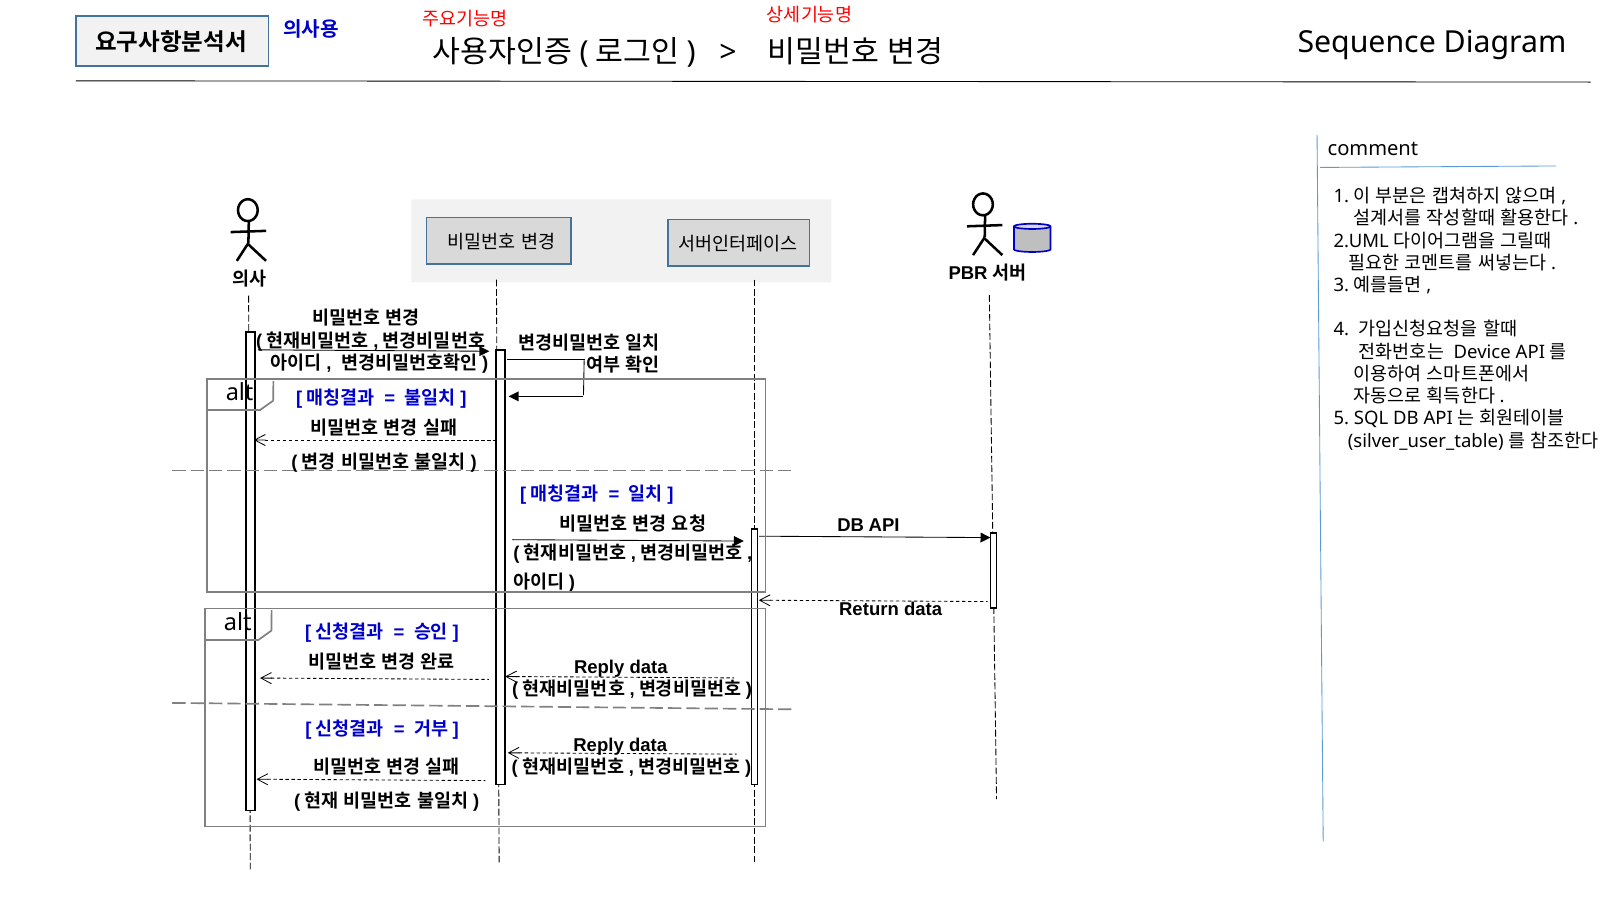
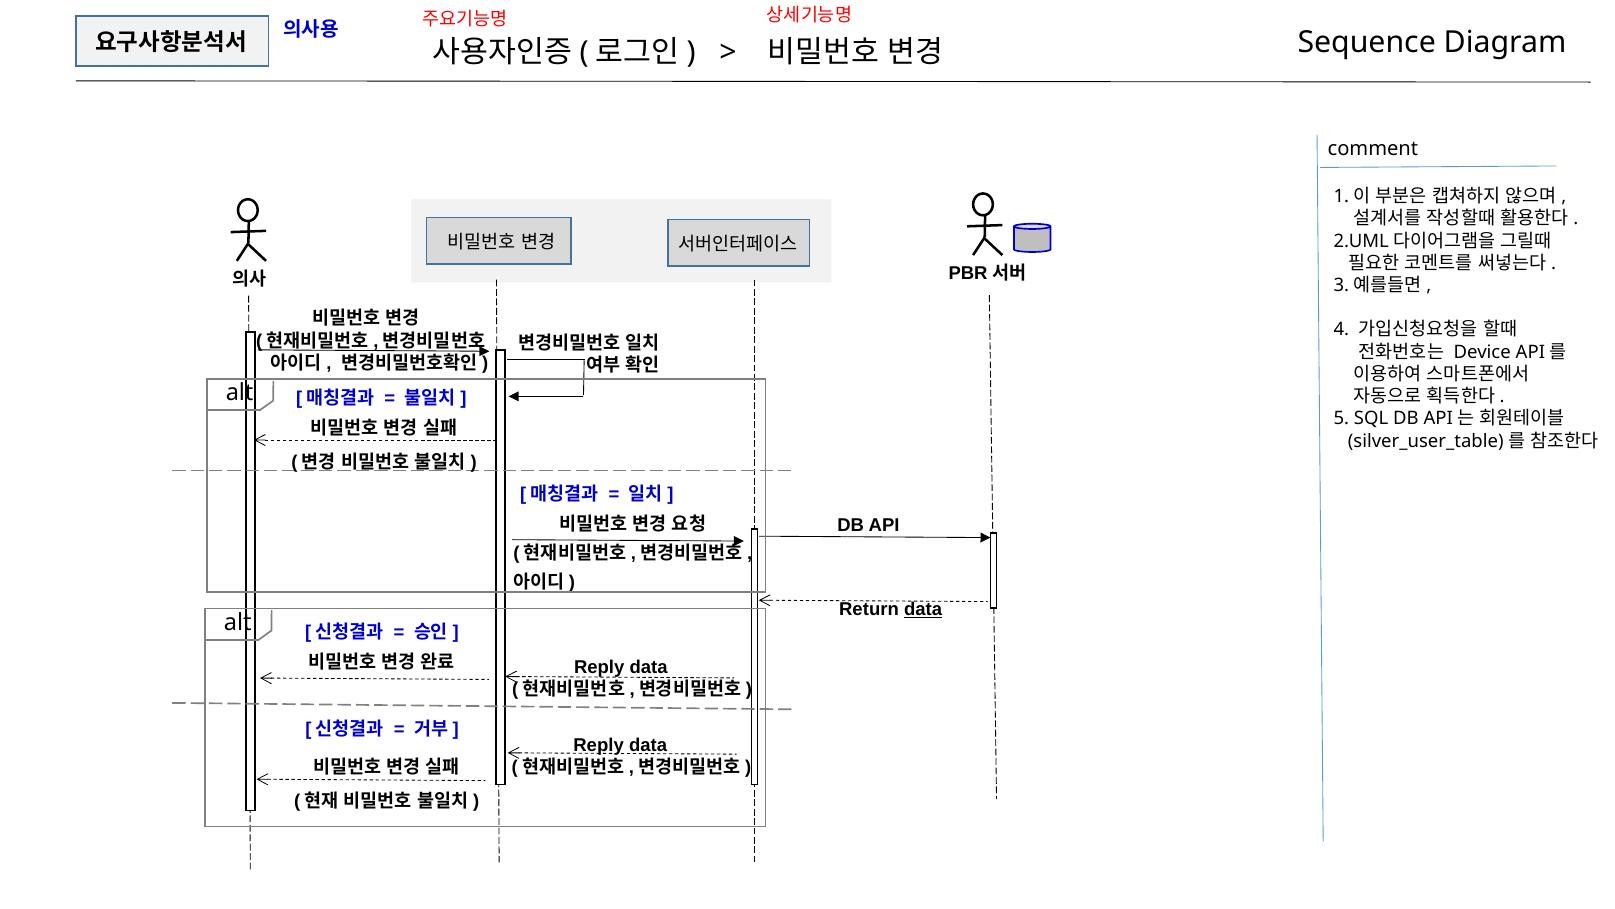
data at (923, 609) underline: none -> present
